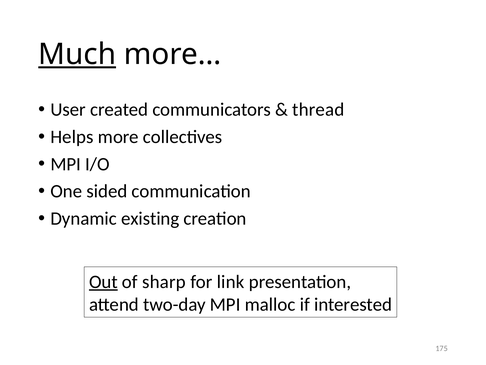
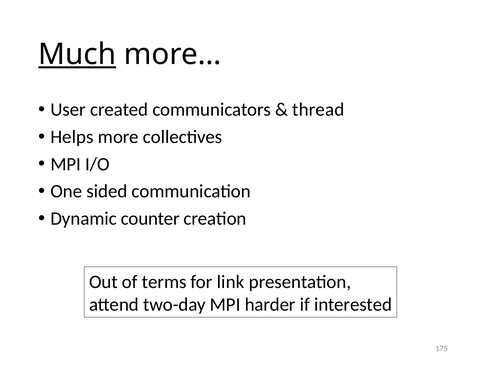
existing: existing -> counter
Out underline: present -> none
sharp: sharp -> terms
malloc: malloc -> harder
